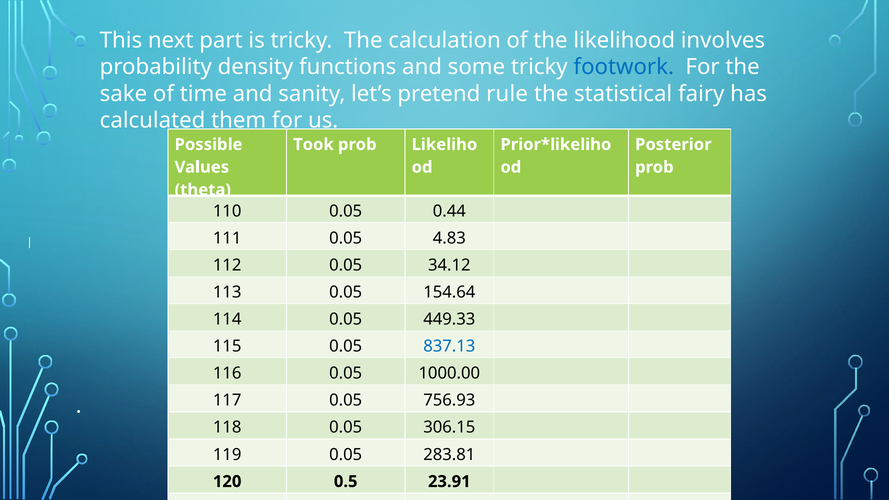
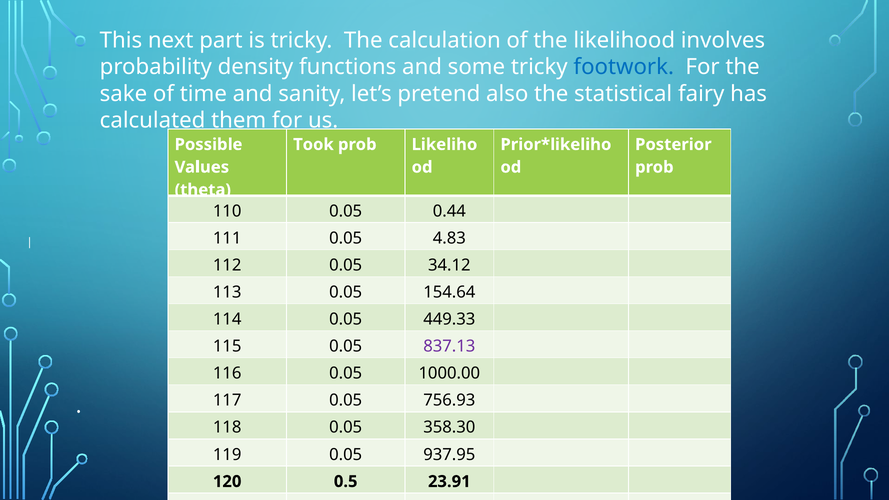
rule: rule -> also
837.13 colour: blue -> purple
306.15: 306.15 -> 358.30
283.81: 283.81 -> 937.95
